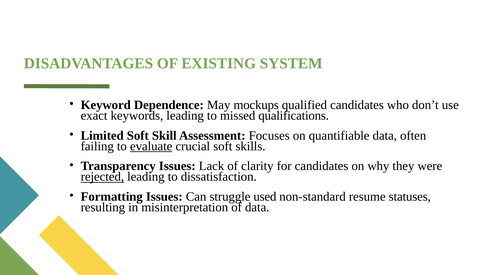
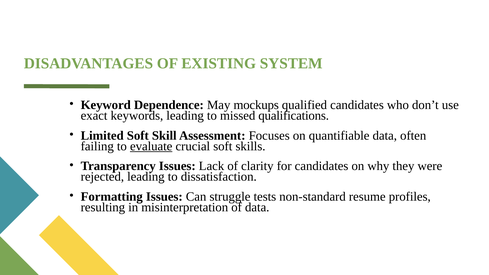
rejected underline: present -> none
used: used -> tests
statuses: statuses -> profiles
